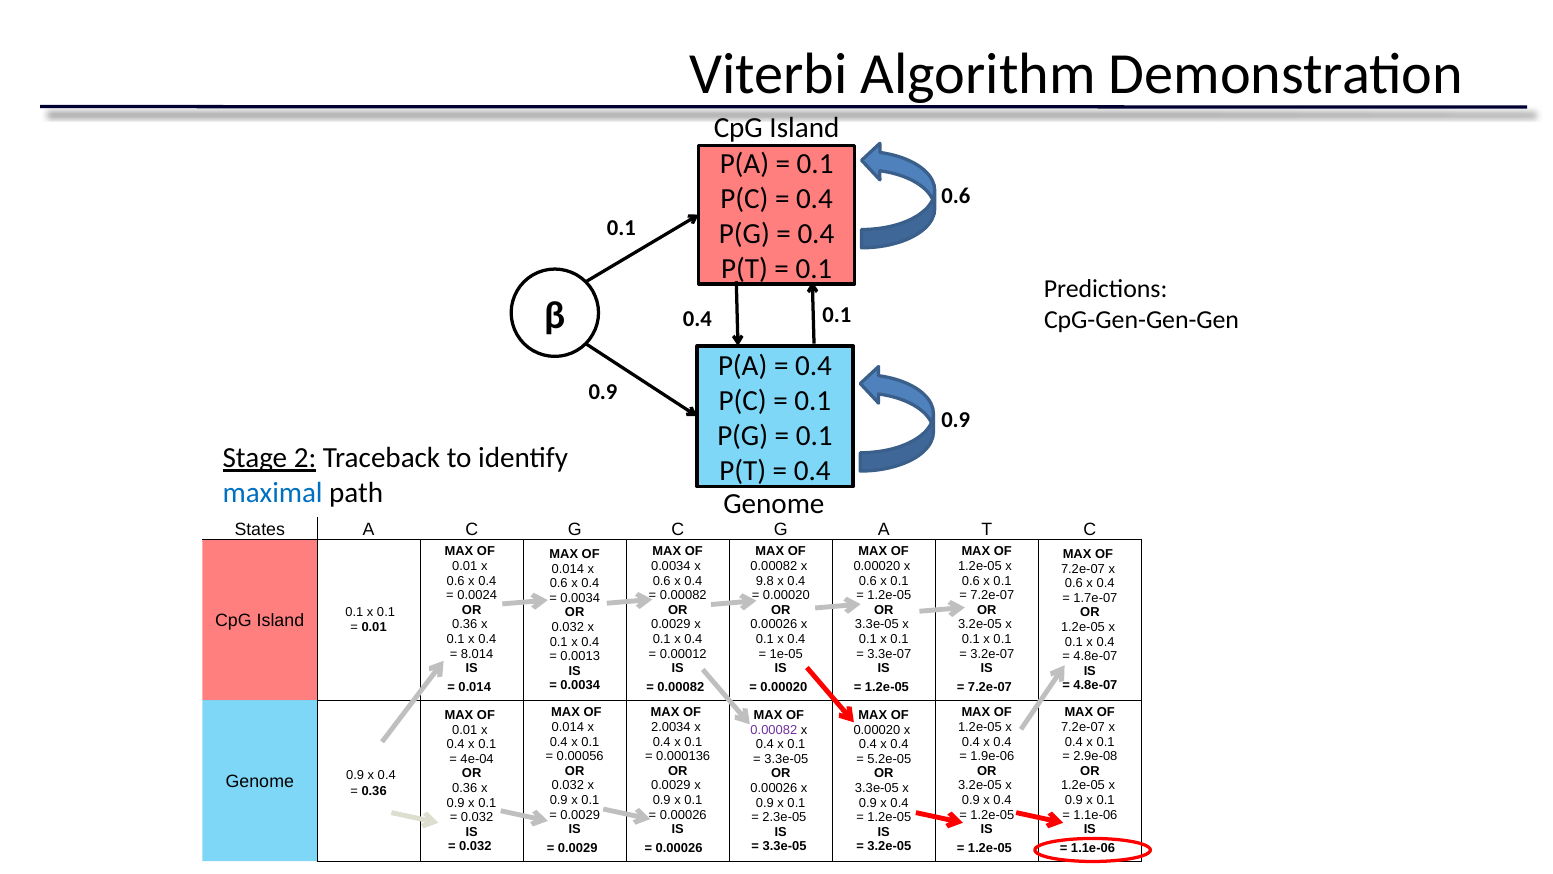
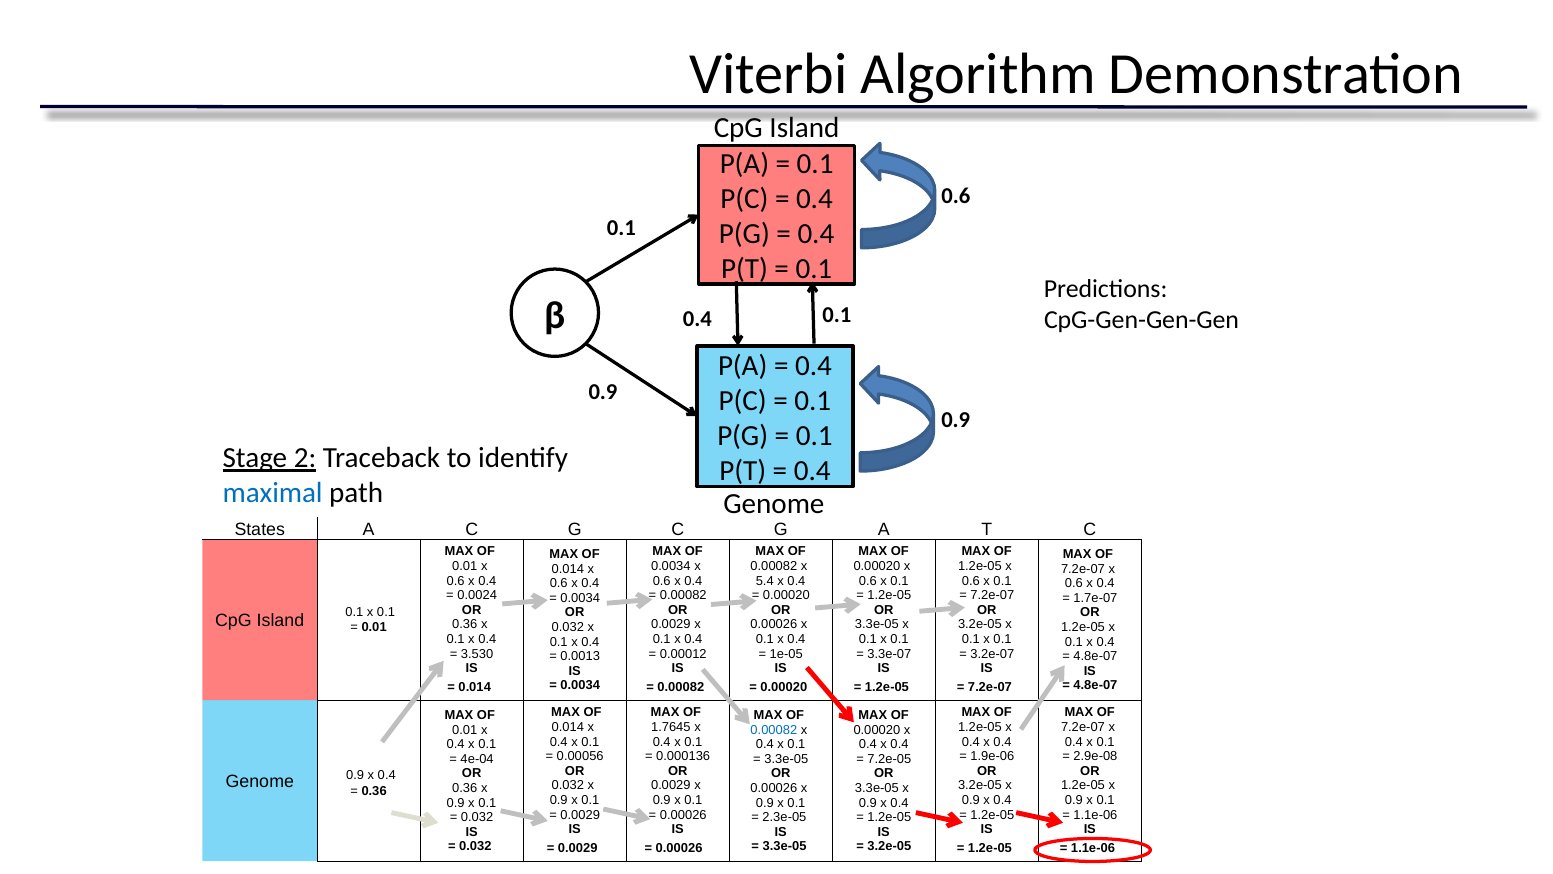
9.8: 9.8 -> 5.4
8.014: 8.014 -> 3.530
2.0034: 2.0034 -> 1.7645
0.00082 at (774, 729) colour: purple -> blue
5.2e-05: 5.2e-05 -> 7.2e-05
